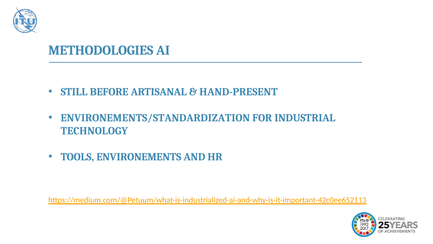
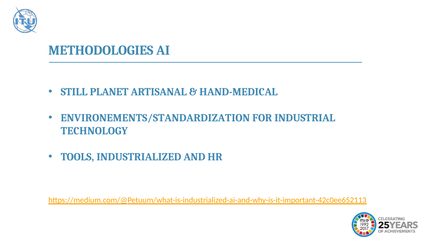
BEFORE: BEFORE -> PLANET
HAND-PRESENT: HAND-PRESENT -> HAND-MEDICAL
ENVIRONEMENTS: ENVIRONEMENTS -> INDUSTRIALIZED
